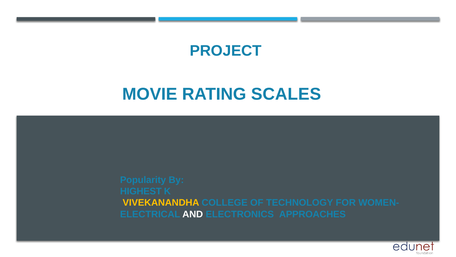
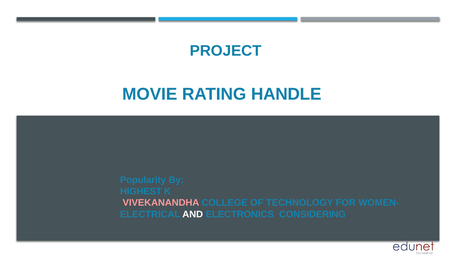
SCALES: SCALES -> HANDLE
VIVEKANANDHA colour: yellow -> pink
APPROACHES: APPROACHES -> CONSIDERING
